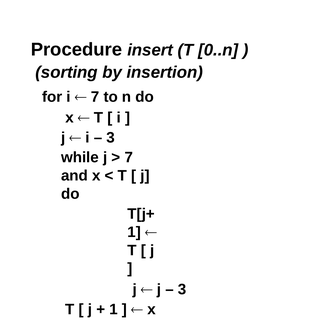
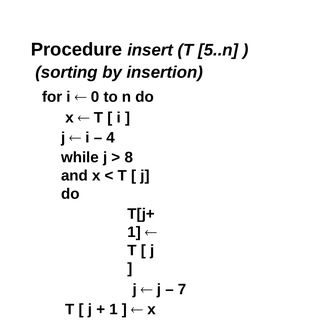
0..n: 0..n -> 5..n
7 at (95, 97): 7 -> 0
3 at (111, 138): 3 -> 4
7 at (129, 157): 7 -> 8
3 at (182, 289): 3 -> 7
